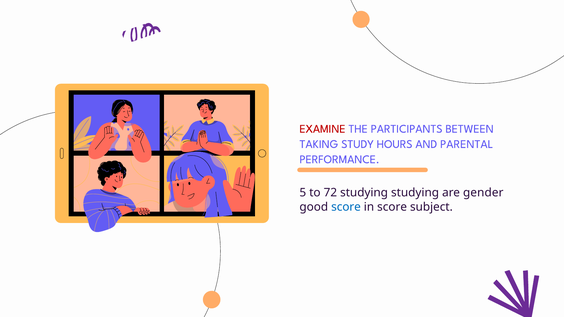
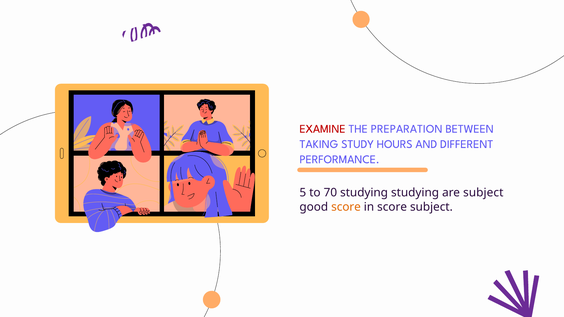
PARTICIPANTS: PARTICIPANTS -> PREPARATION
PARENTAL: PARENTAL -> DIFFERENT
72: 72 -> 70
are gender: gender -> subject
score at (346, 207) colour: blue -> orange
